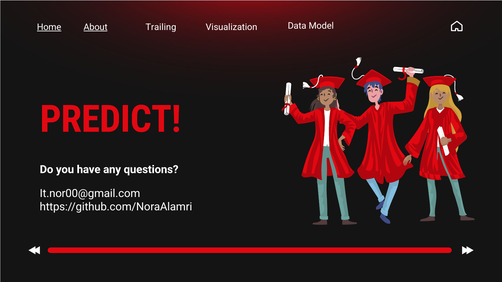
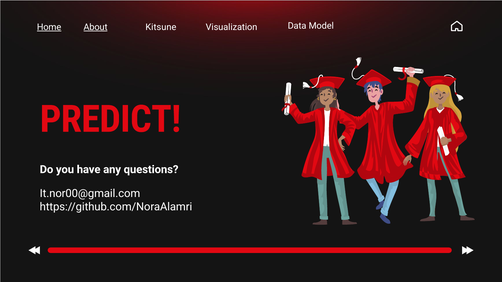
Trailing: Trailing -> Kitsune
